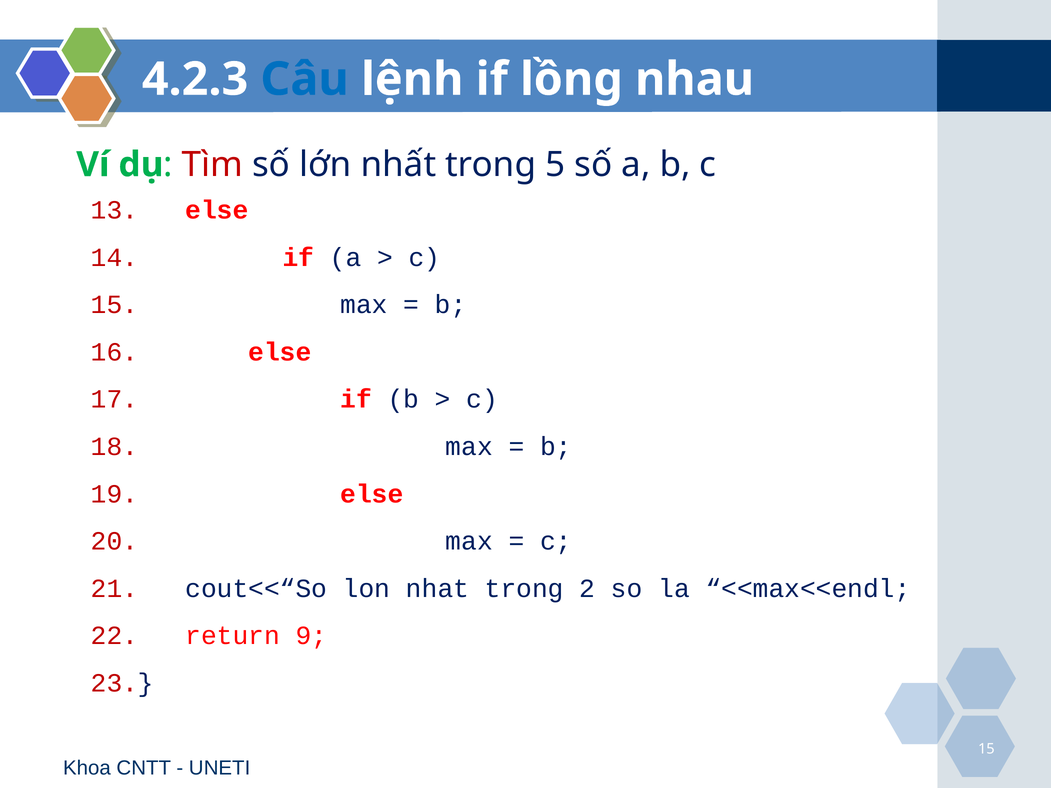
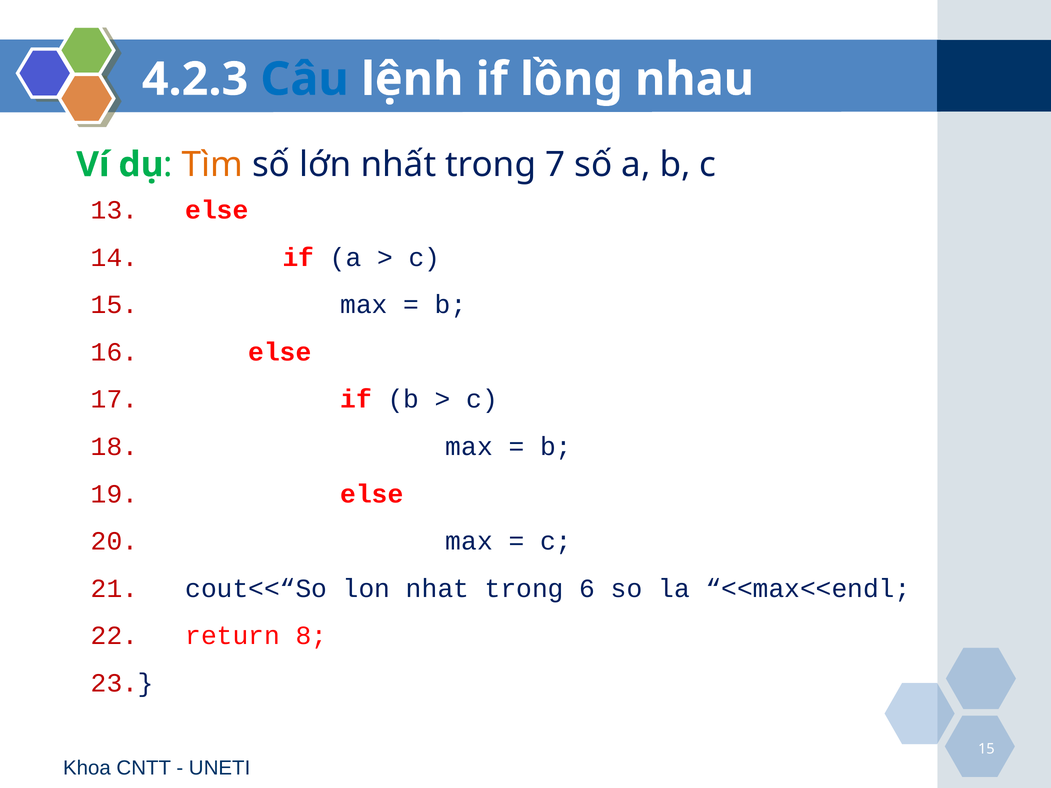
Tìm colour: red -> orange
5: 5 -> 7
2: 2 -> 6
9: 9 -> 8
